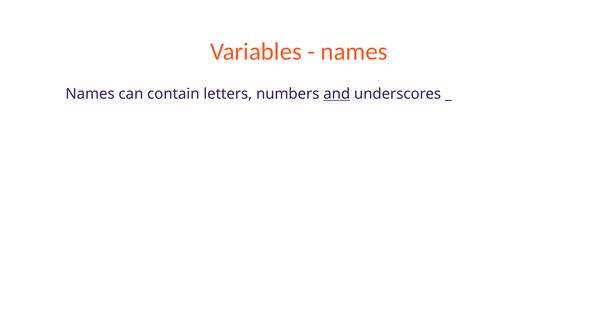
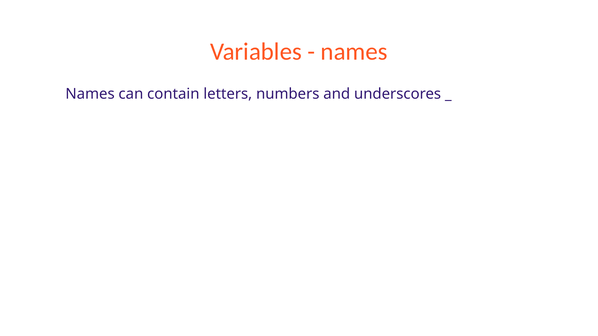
and underline: present -> none
